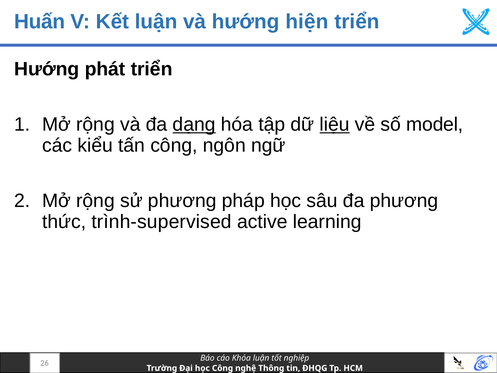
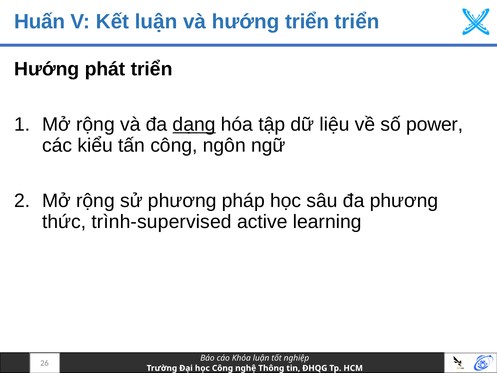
hướng hiện: hiện -> triển
liệu underline: present -> none
model: model -> power
